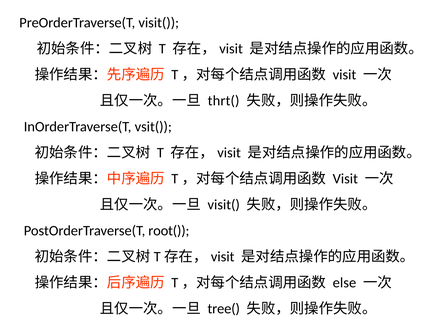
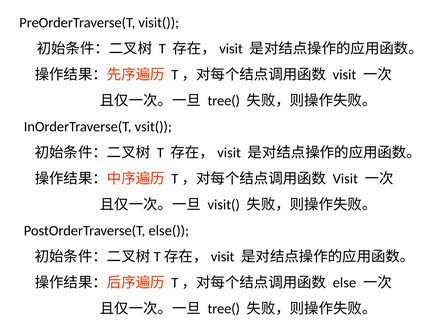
thrt( at (224, 101): thrt( -> tree(
root(: root( -> else(
